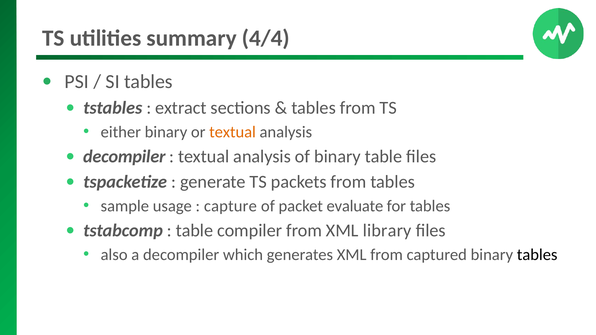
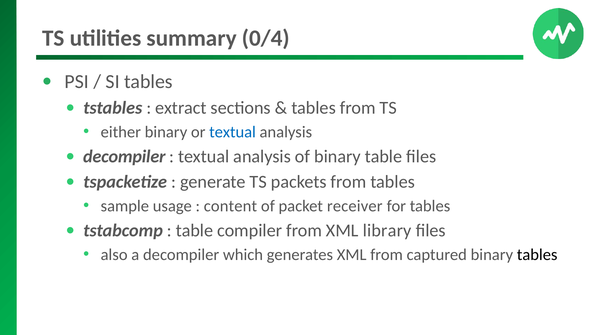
4/4: 4/4 -> 0/4
textual at (233, 132) colour: orange -> blue
capture: capture -> content
evaluate: evaluate -> receiver
